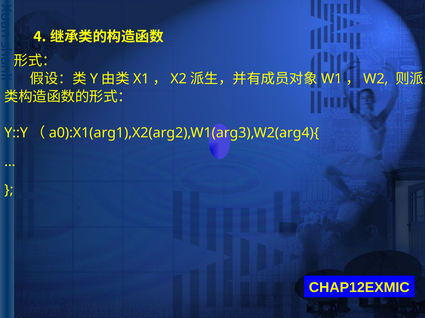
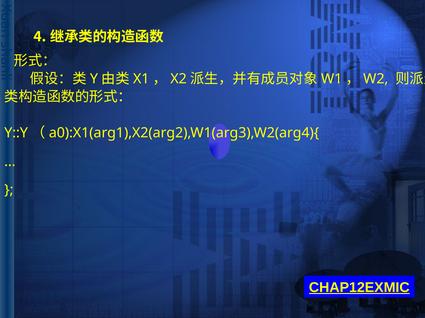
CHAP12EXMIC underline: none -> present
